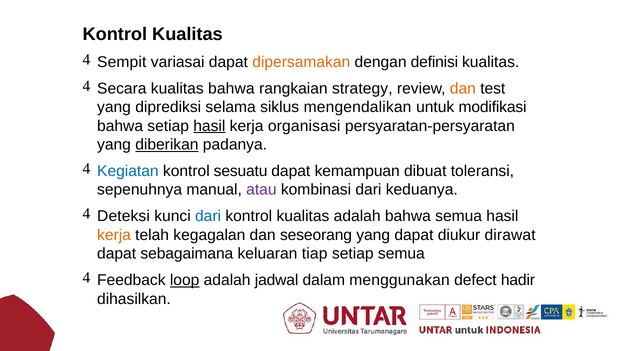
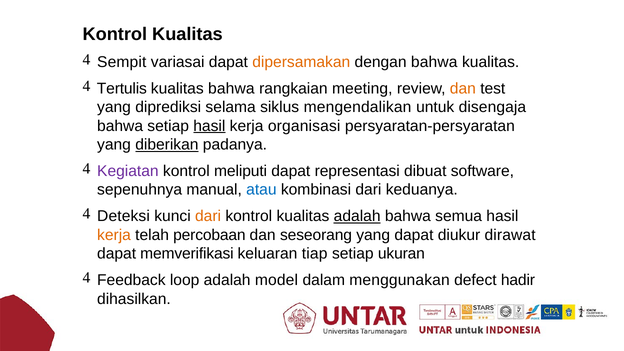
dengan definisi: definisi -> bahwa
Secara: Secara -> Tertulis
strategy: strategy -> meeting
modifikasi: modifikasi -> disengaja
Kegiatan colour: blue -> purple
sesuatu: sesuatu -> meliputi
kemampuan: kemampuan -> representasi
toleransi: toleransi -> software
atau colour: purple -> blue
dari at (208, 216) colour: blue -> orange
adalah at (357, 216) underline: none -> present
kegagalan: kegagalan -> percobaan
sebagaimana: sebagaimana -> memverifikasi
setiap semua: semua -> ukuran
loop underline: present -> none
jadwal: jadwal -> model
